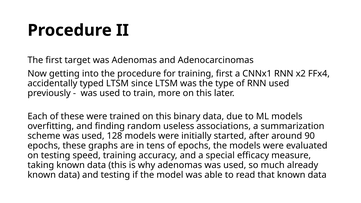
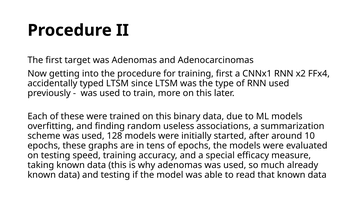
90: 90 -> 10
